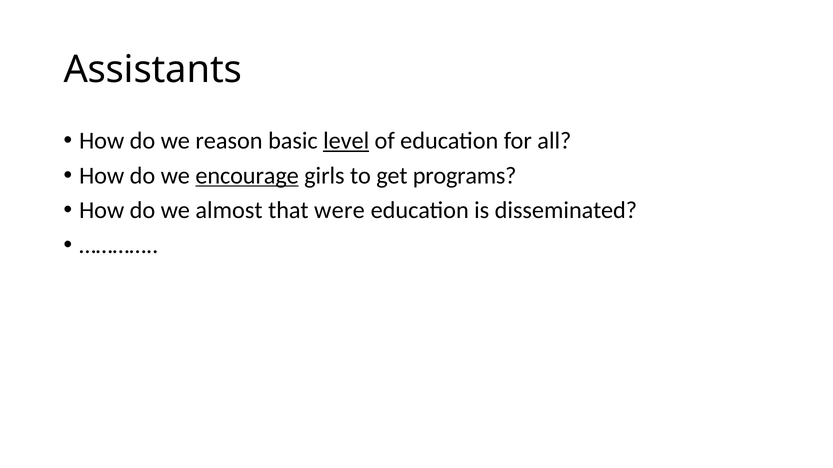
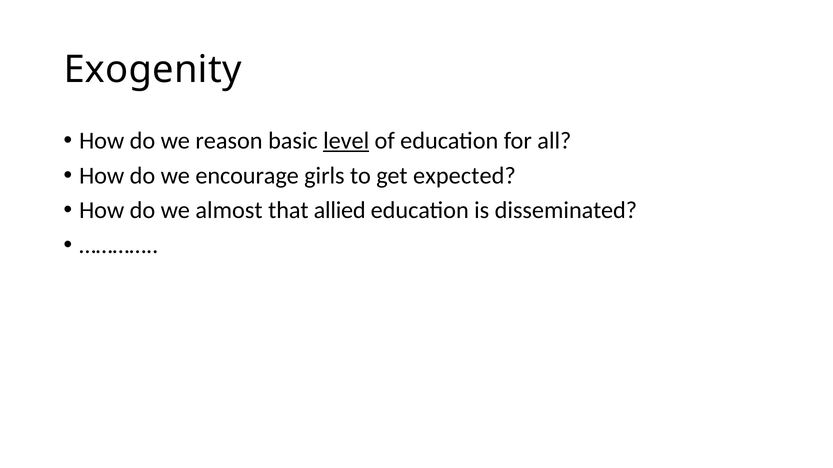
Assistants: Assistants -> Exogenity
encourage underline: present -> none
programs: programs -> expected
were: were -> allied
